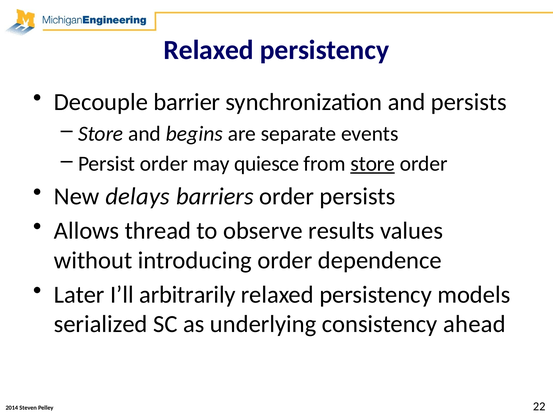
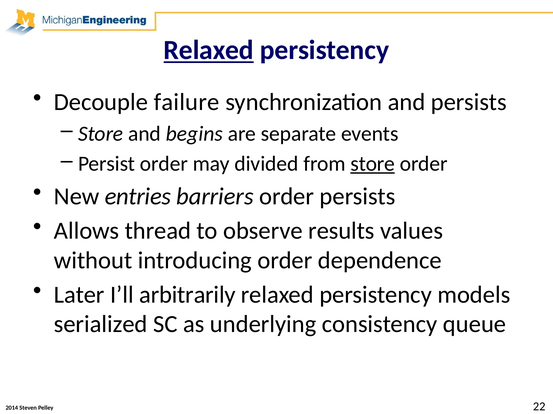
Relaxed at (209, 50) underline: none -> present
barrier: barrier -> failure
quiesce: quiesce -> divided
delays: delays -> entries
ahead: ahead -> queue
